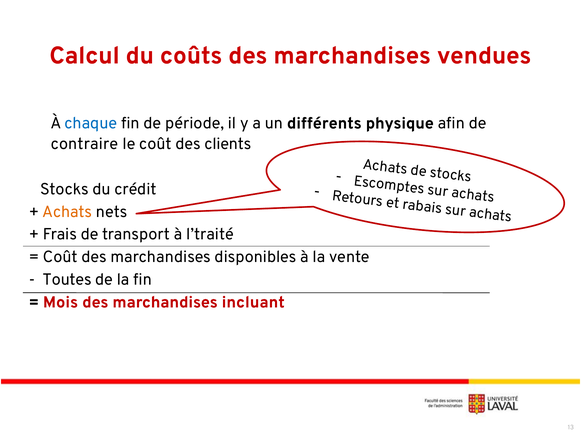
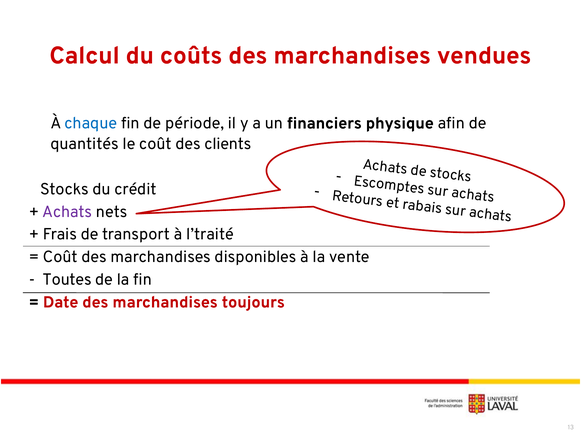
différents: différents -> financiers
contraire: contraire -> quantités
Achats at (67, 212) colour: orange -> purple
Mois: Mois -> Date
incluant: incluant -> toujours
